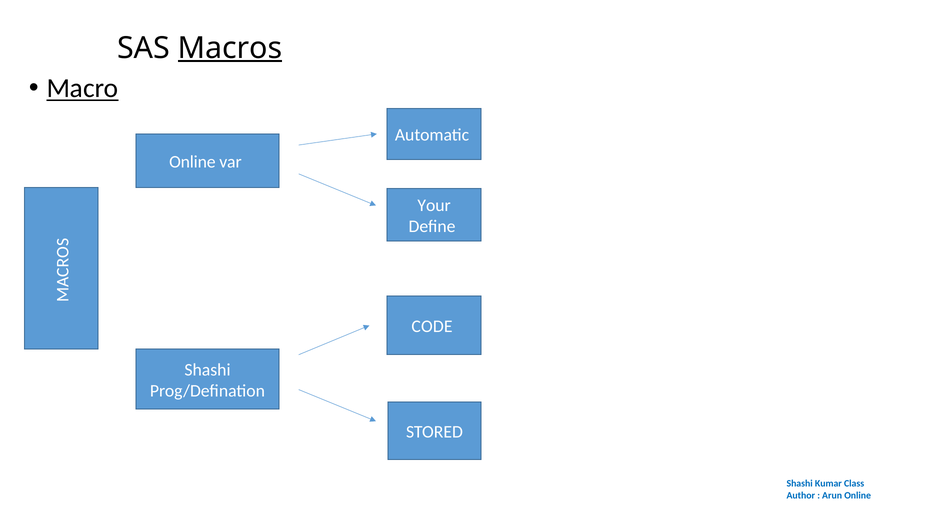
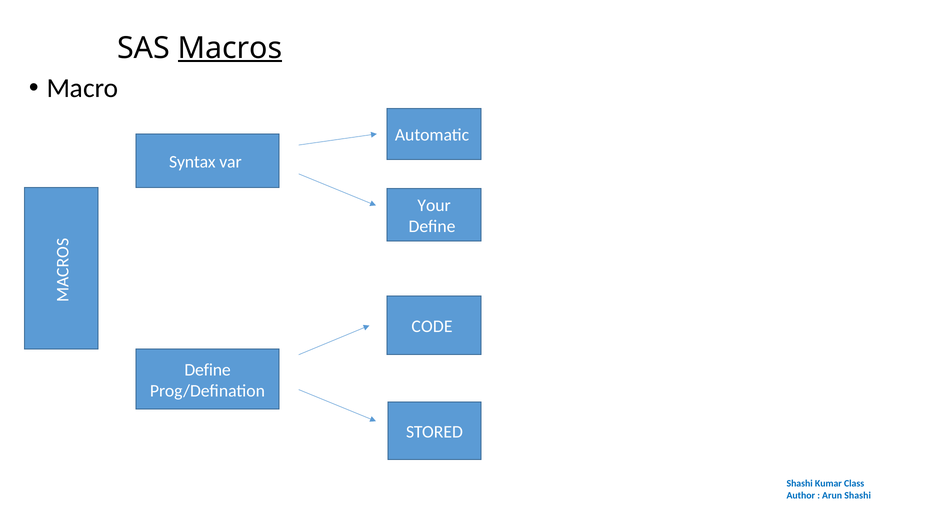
Macro underline: present -> none
Online at (192, 162): Online -> Syntax
Shashi at (207, 370): Shashi -> Define
Arun Online: Online -> Shashi
